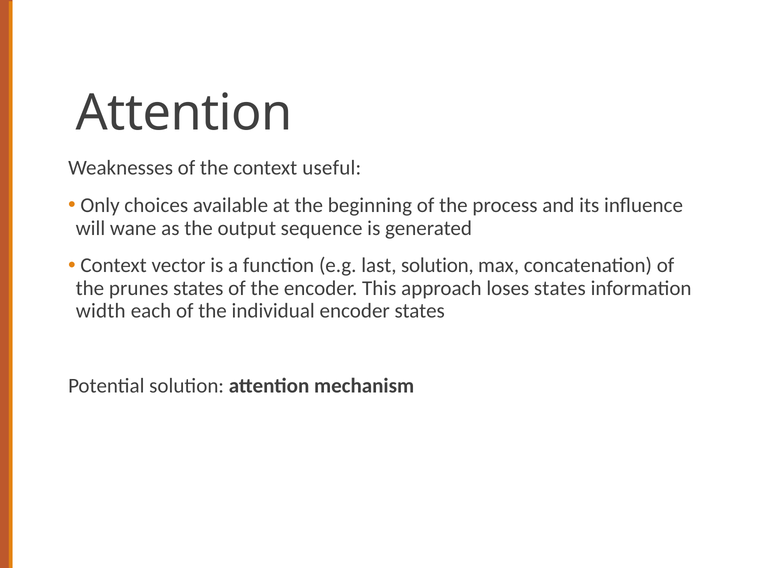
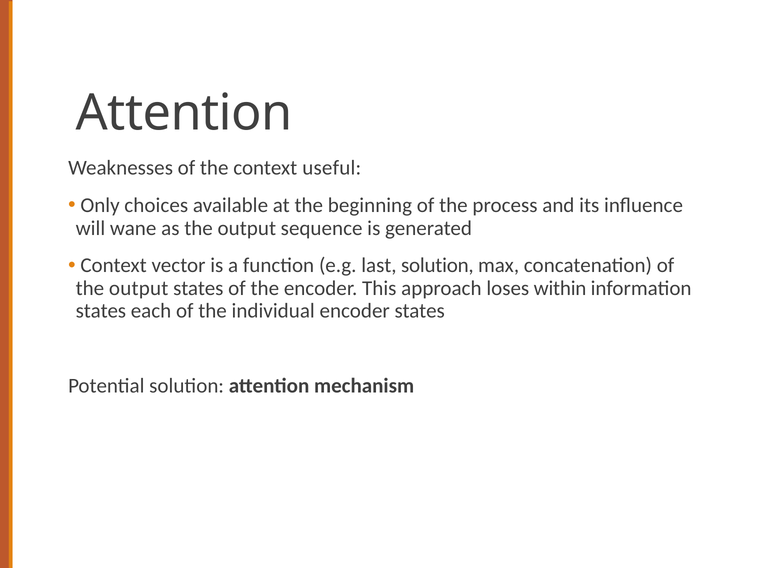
prunes at (139, 288): prunes -> output
loses states: states -> within
width at (101, 311): width -> states
